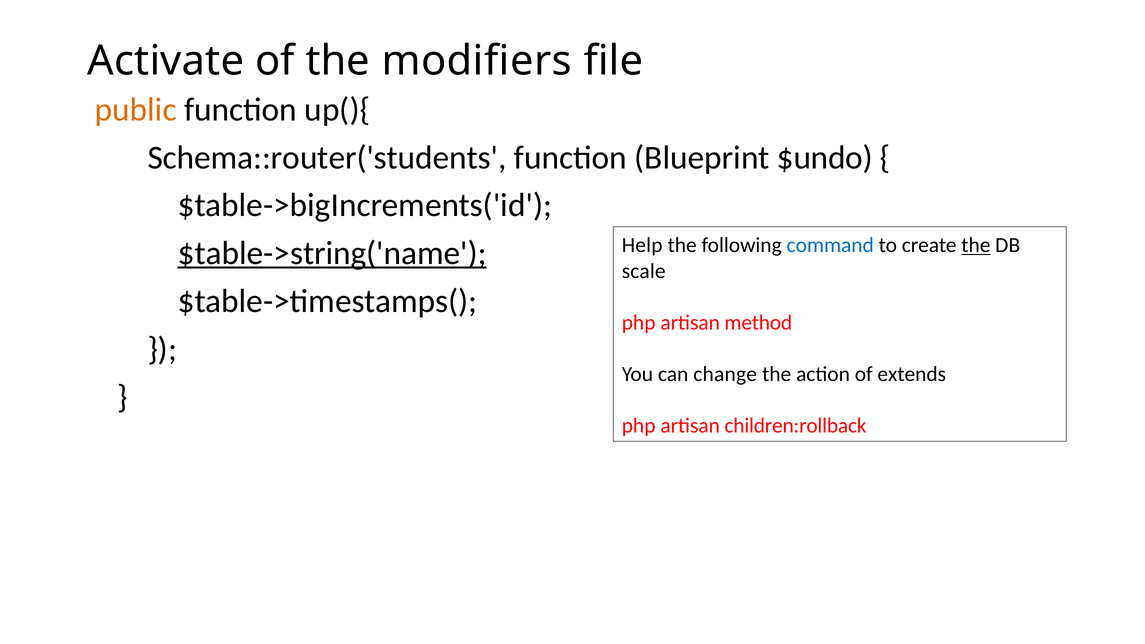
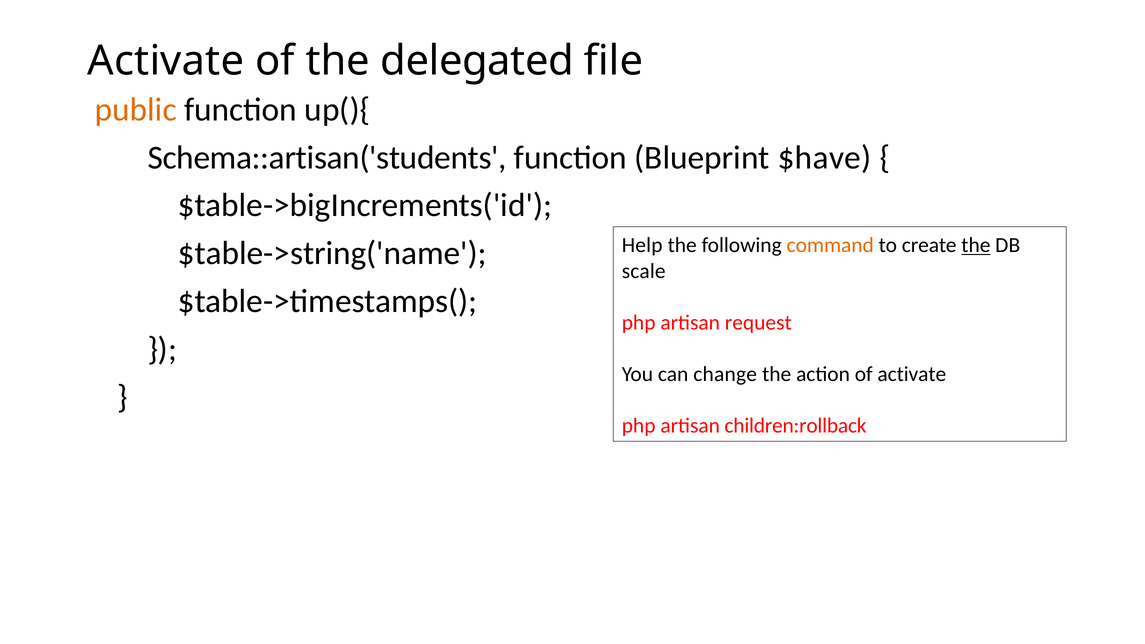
modifiers: modifiers -> delegated
Schema::router('students: Schema::router('students -> Schema::artisan('students
$undo: $undo -> $have
command colour: blue -> orange
$table->string('name underline: present -> none
method: method -> request
of extends: extends -> activate
